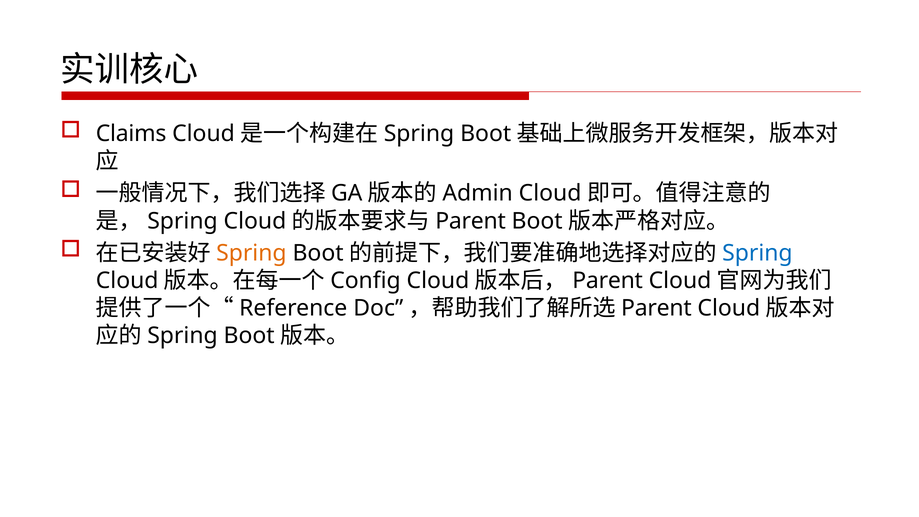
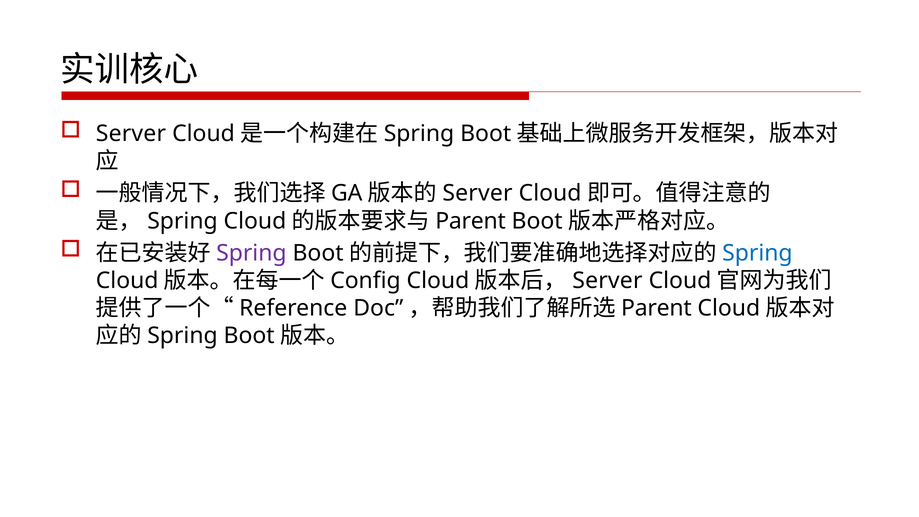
Claims at (131, 134): Claims -> Server
Admin at (478, 193): Admin -> Server
Spring at (251, 253) colour: orange -> purple
Parent at (608, 281): Parent -> Server
